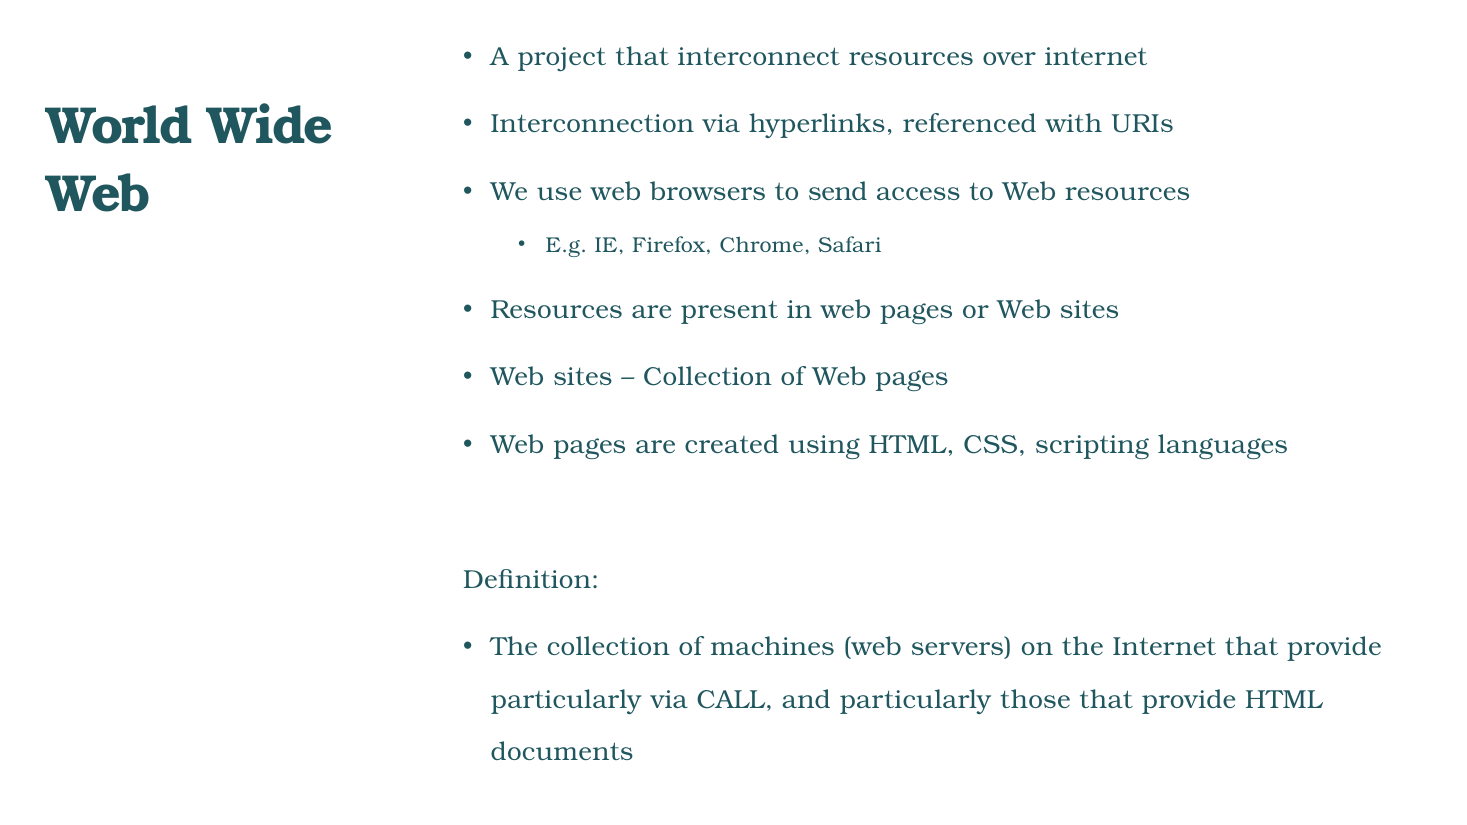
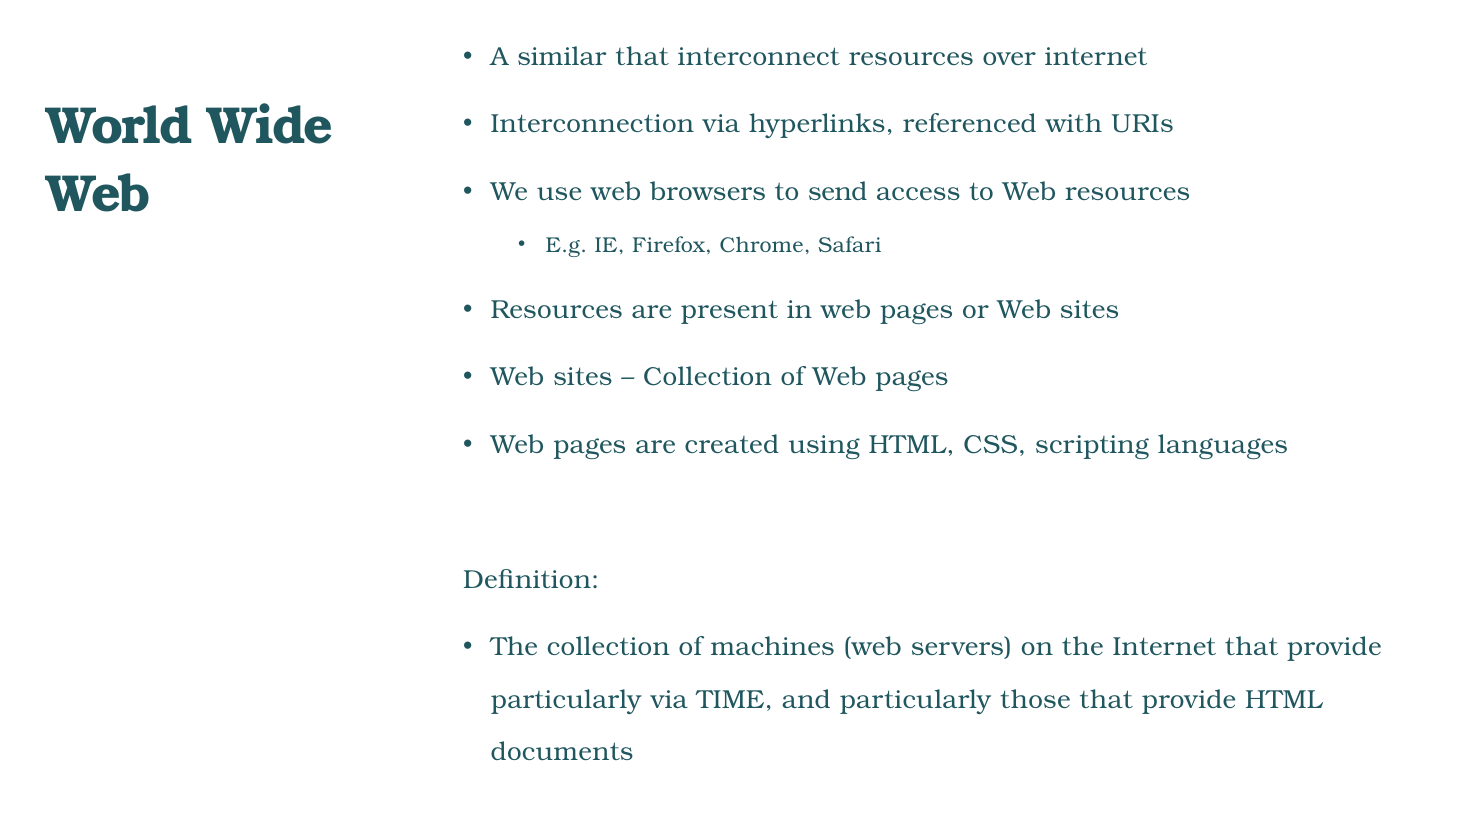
project: project -> similar
CALL: CALL -> TIME
